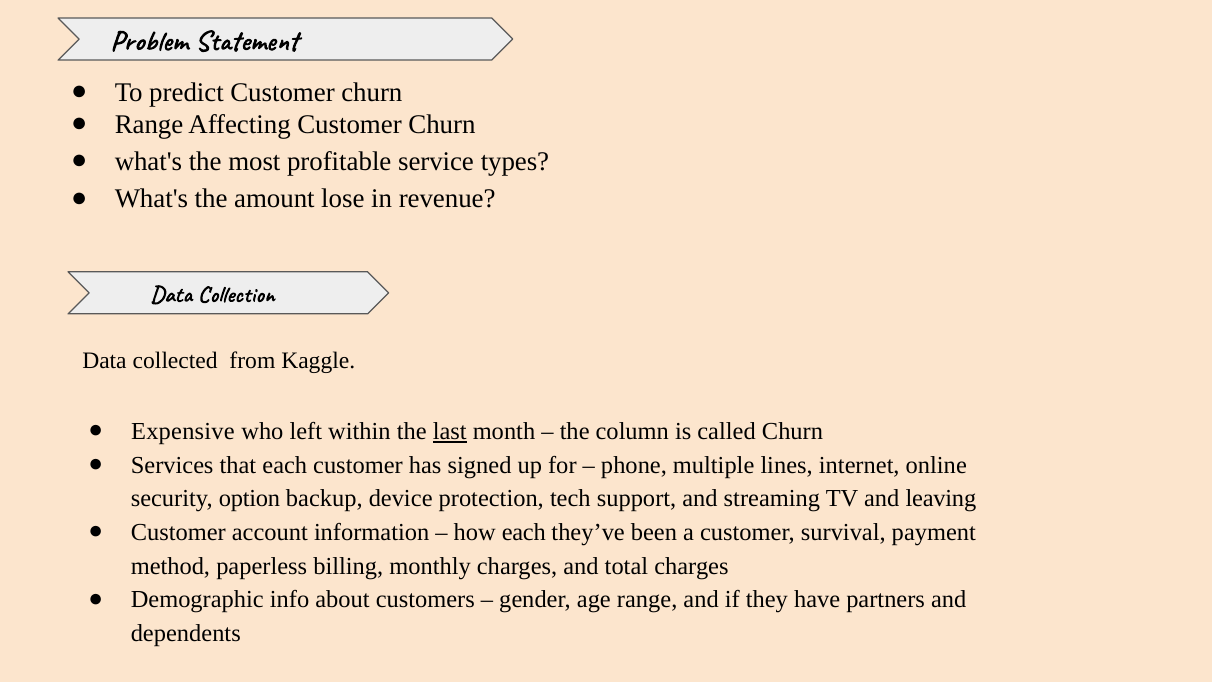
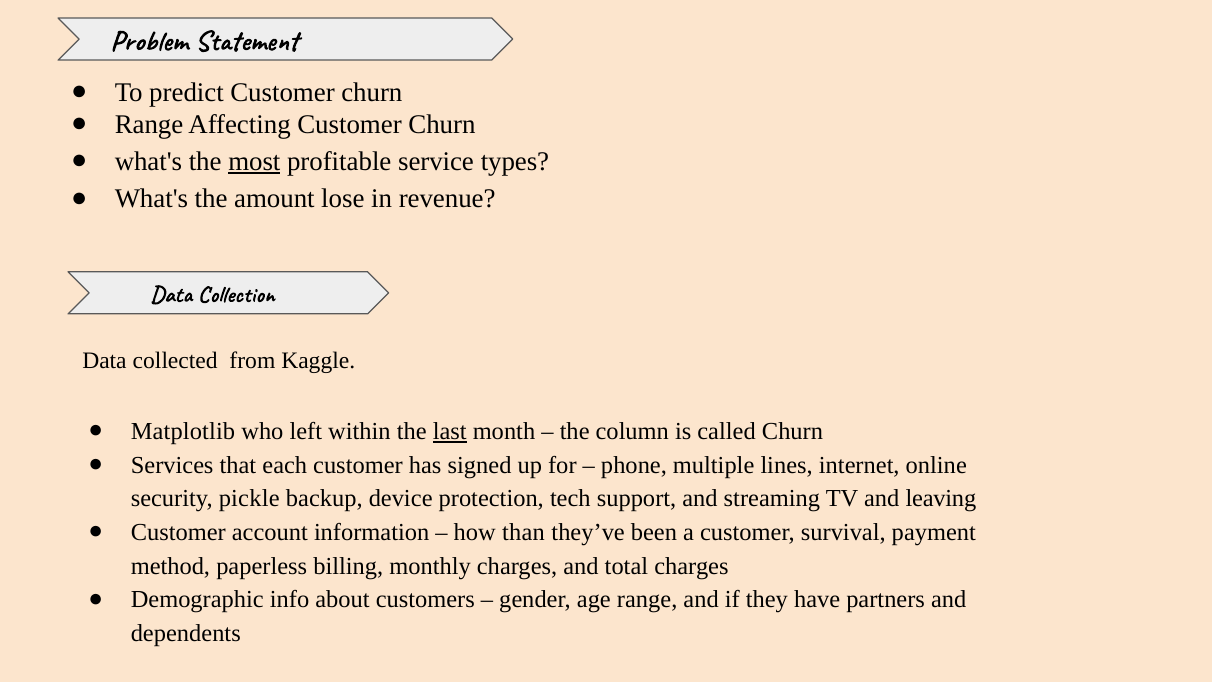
most underline: none -> present
Expensive: Expensive -> Matplotlib
option: option -> pickle
how each: each -> than
